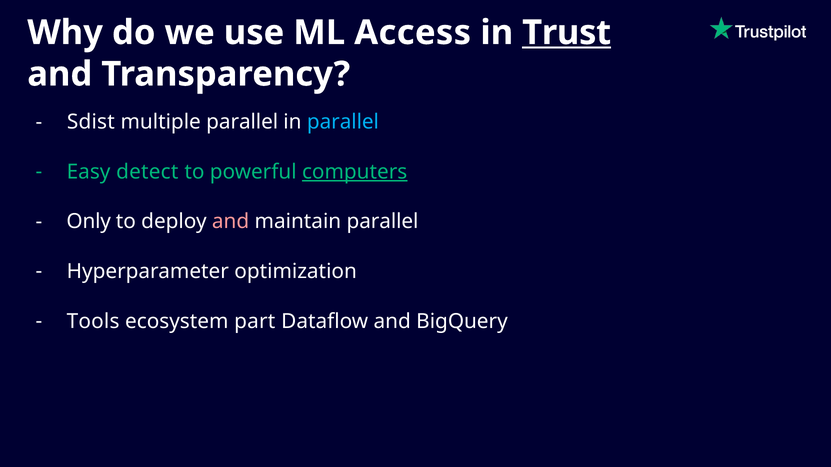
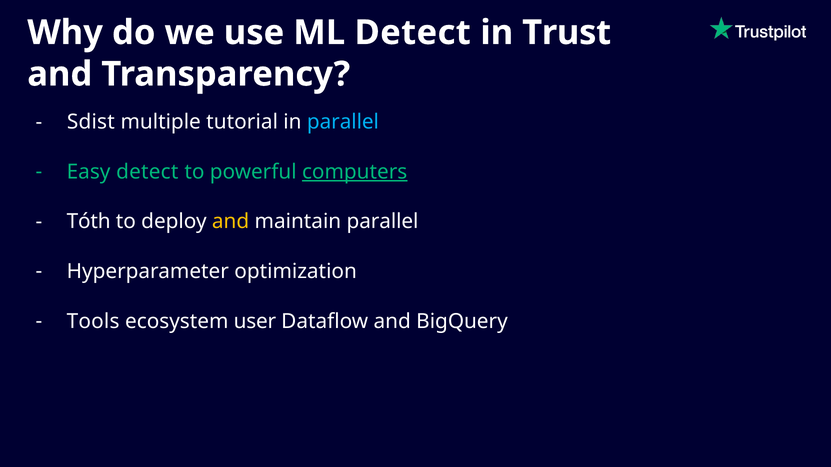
ML Access: Access -> Detect
Trust underline: present -> none
multiple parallel: parallel -> tutorial
Only: Only -> Tóth
and at (231, 222) colour: pink -> yellow
part: part -> user
